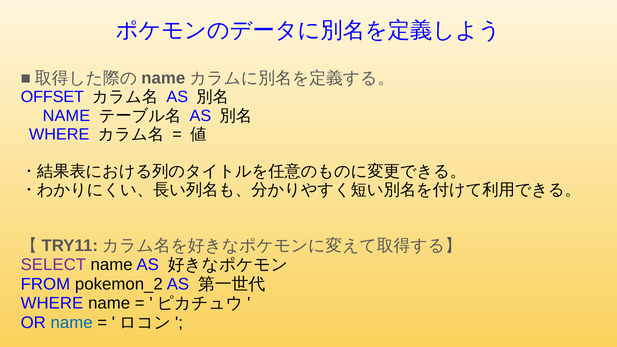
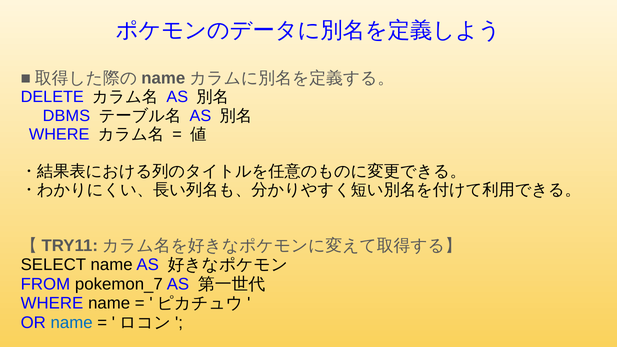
OFFSET: OFFSET -> DELETE
NAME at (66, 116): NAME -> DBMS
SELECT colour: purple -> black
pokemon_2: pokemon_2 -> pokemon_7
